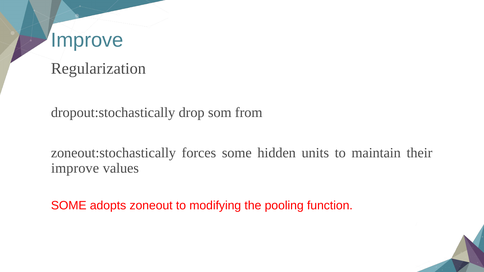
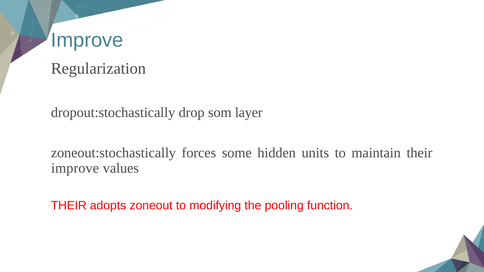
from: from -> layer
SOME at (69, 206): SOME -> THEIR
